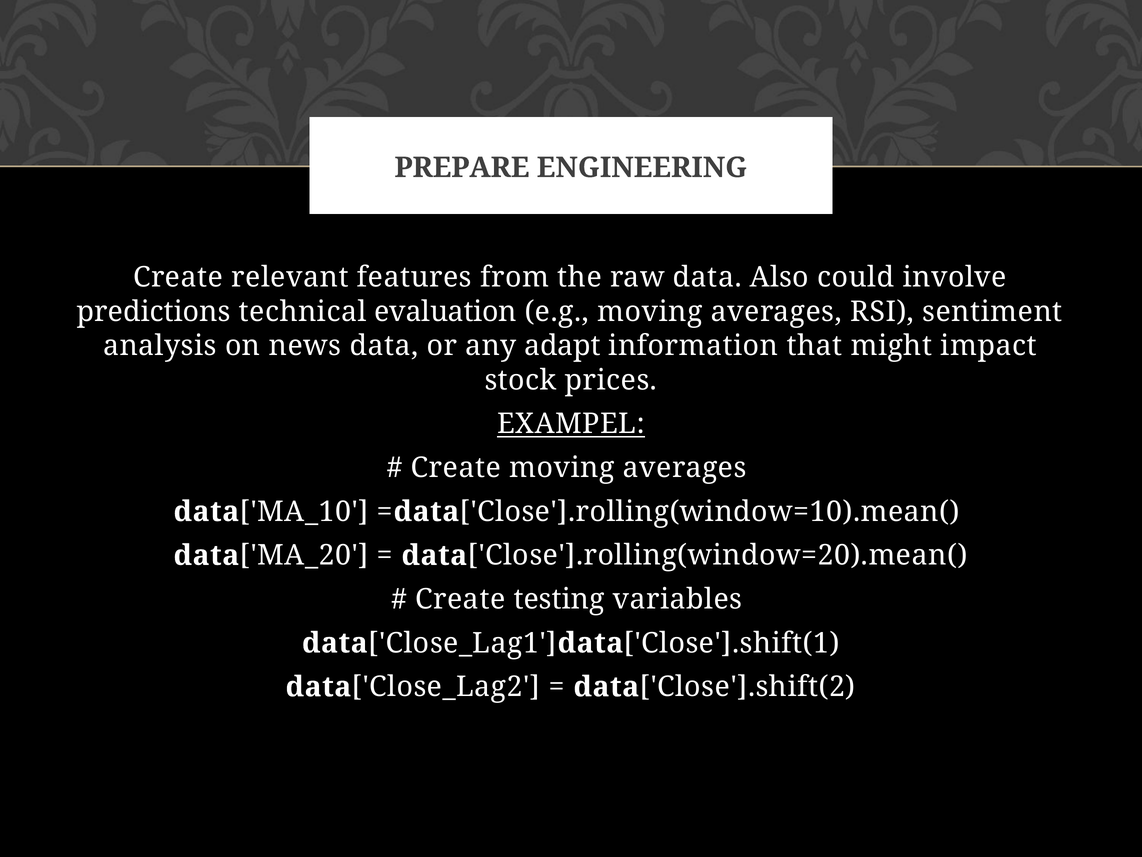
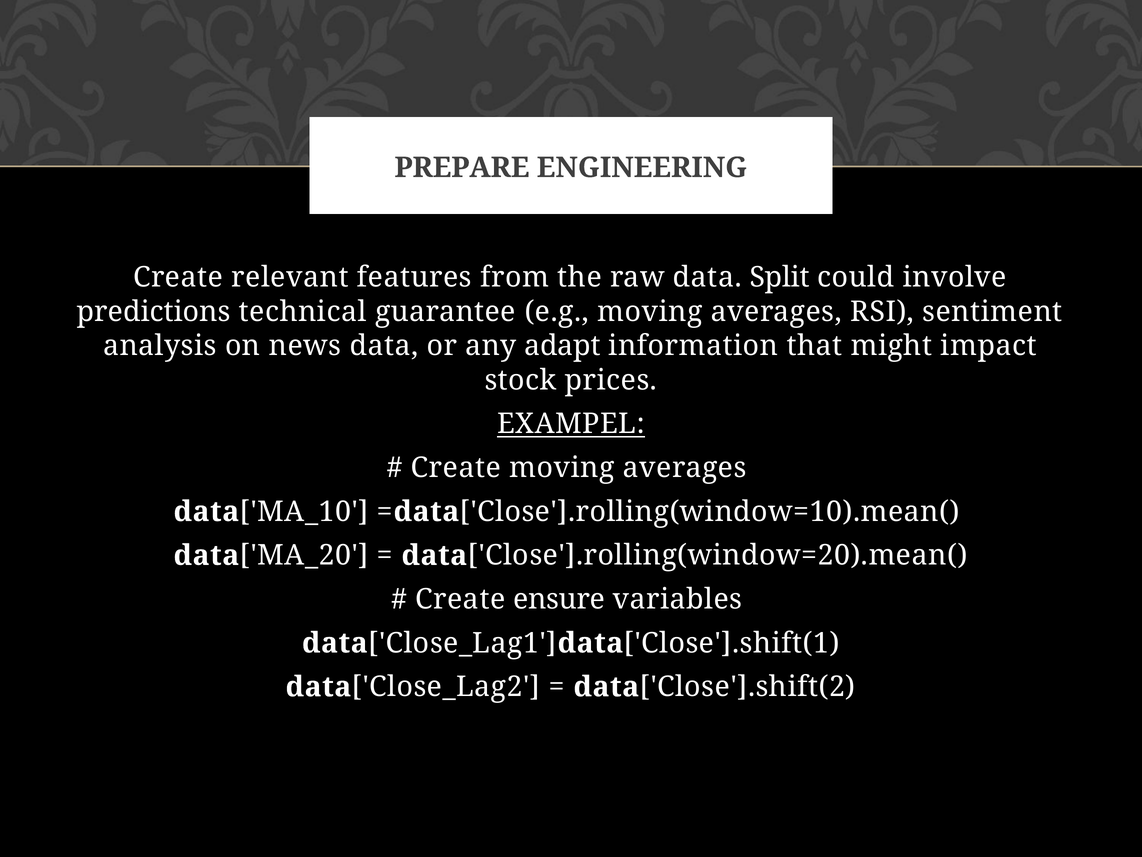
Also: Also -> Split
evaluation: evaluation -> guarantee
testing: testing -> ensure
